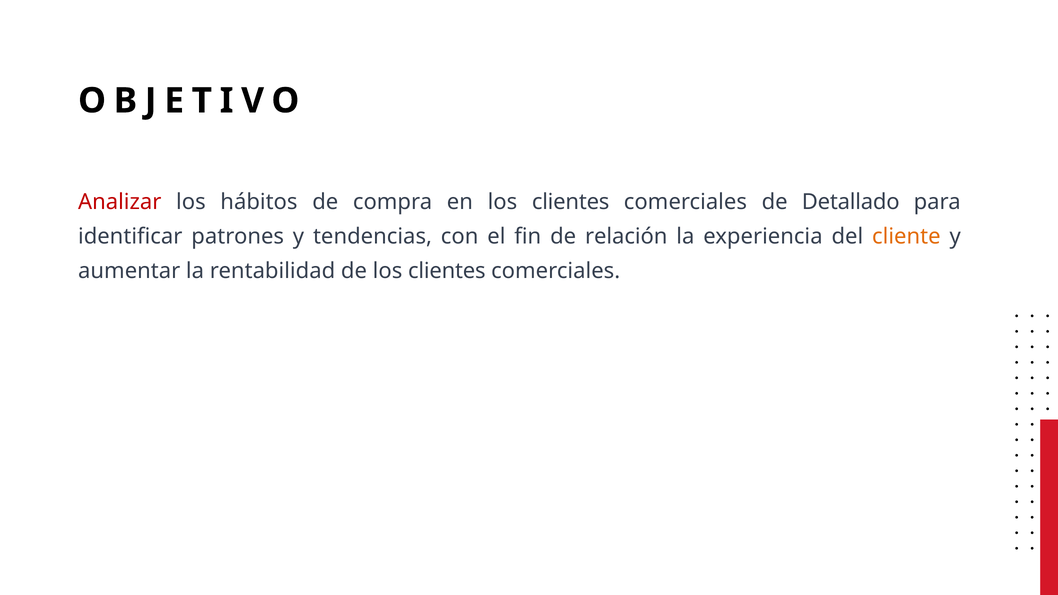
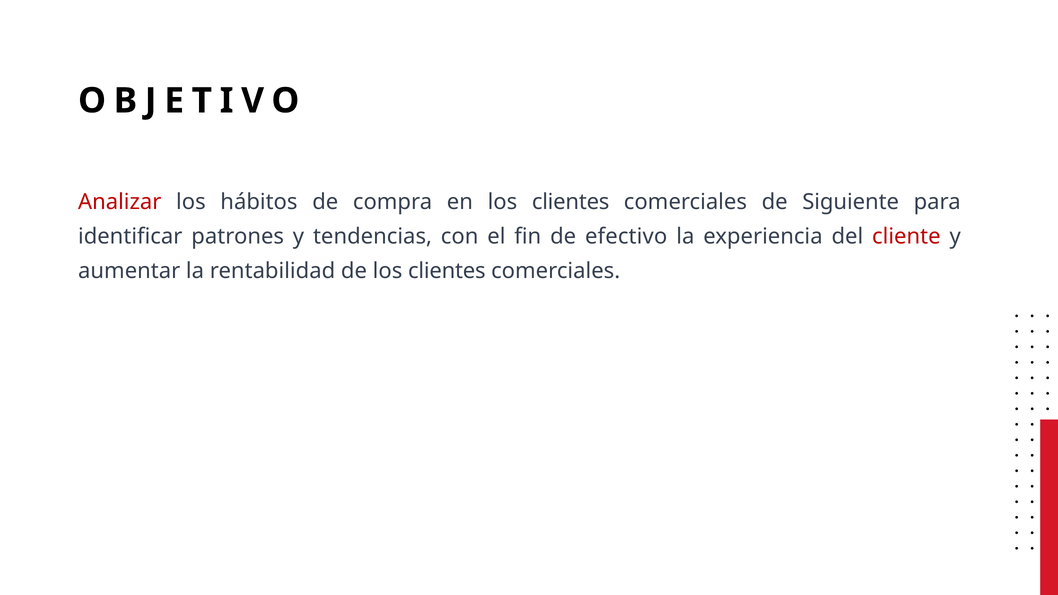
Detallado: Detallado -> Siguiente
relación: relación -> efectivo
cliente colour: orange -> red
